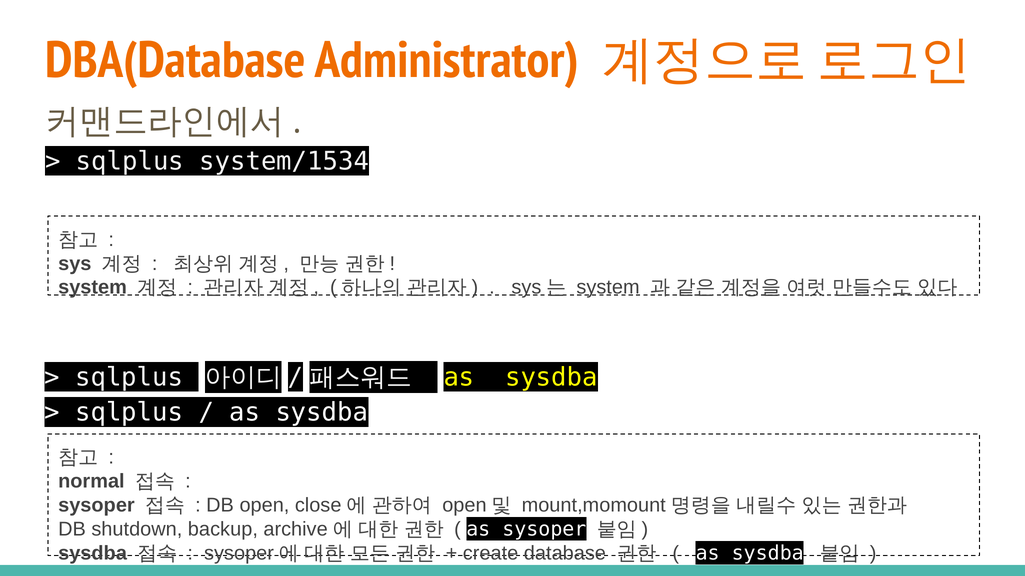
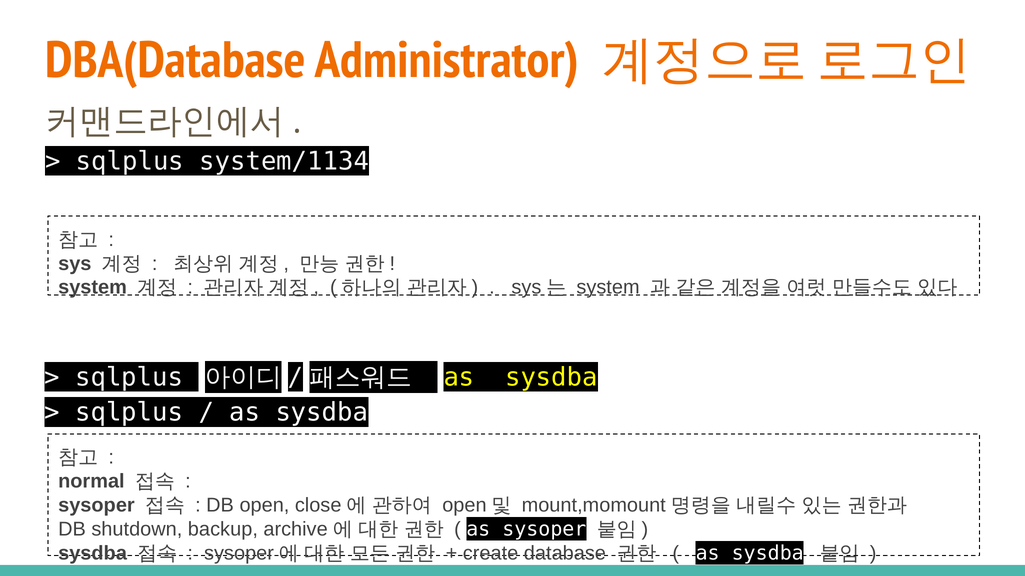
system/1534: system/1534 -> system/1134
